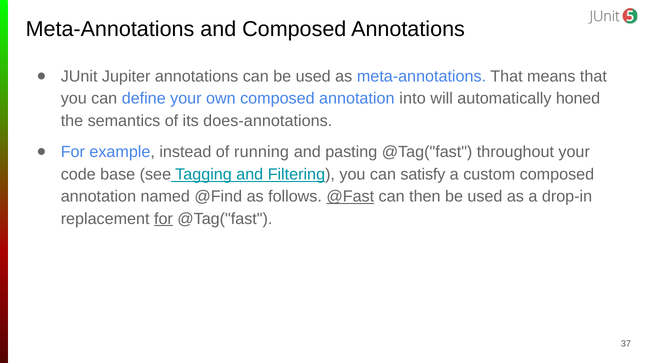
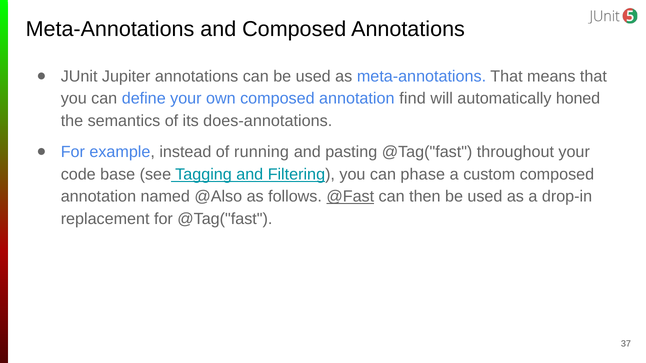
into: into -> find
satisfy: satisfy -> phase
@Find: @Find -> @Also
for at (163, 219) underline: present -> none
